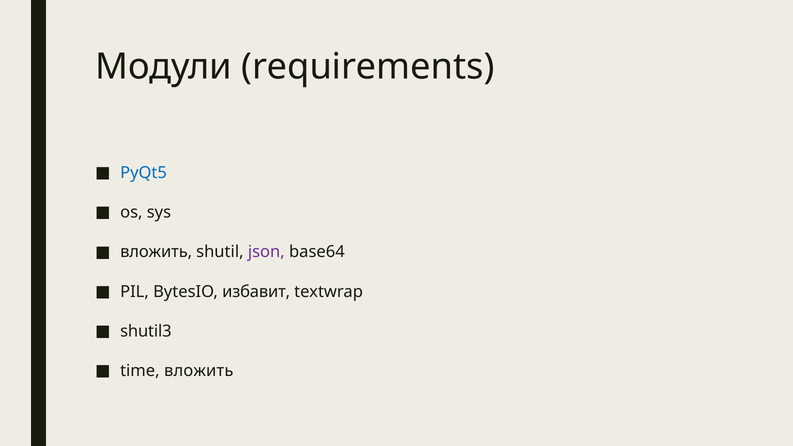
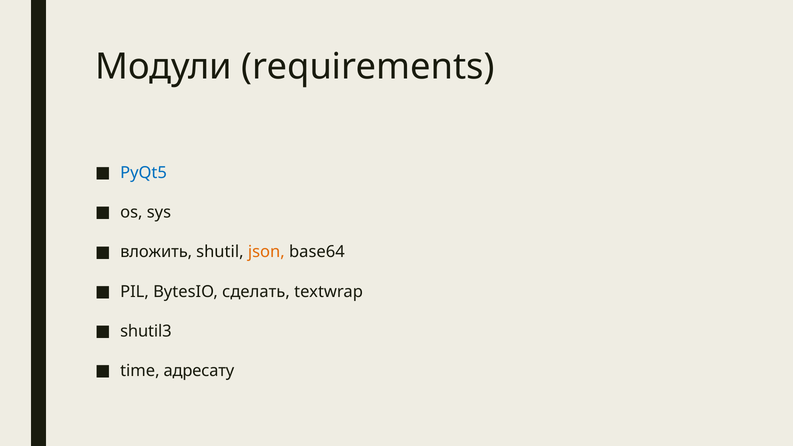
json colour: purple -> orange
избавит: избавит -> сделать
time вложить: вложить -> адресату
